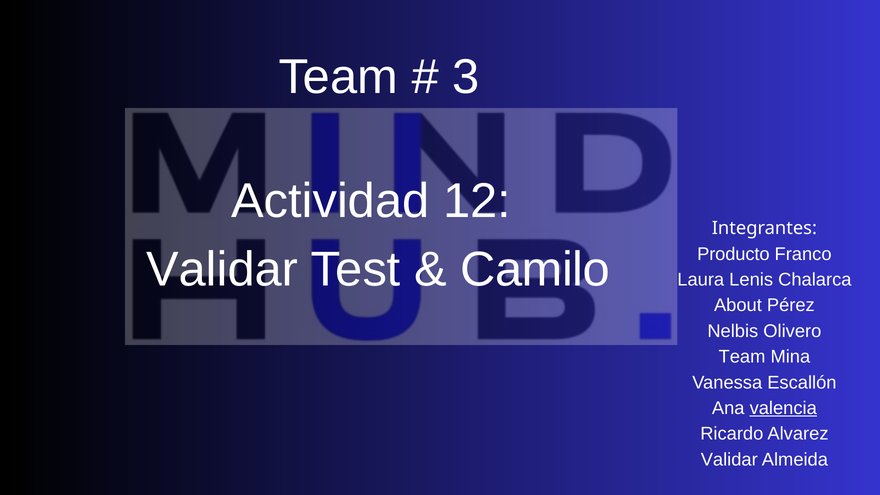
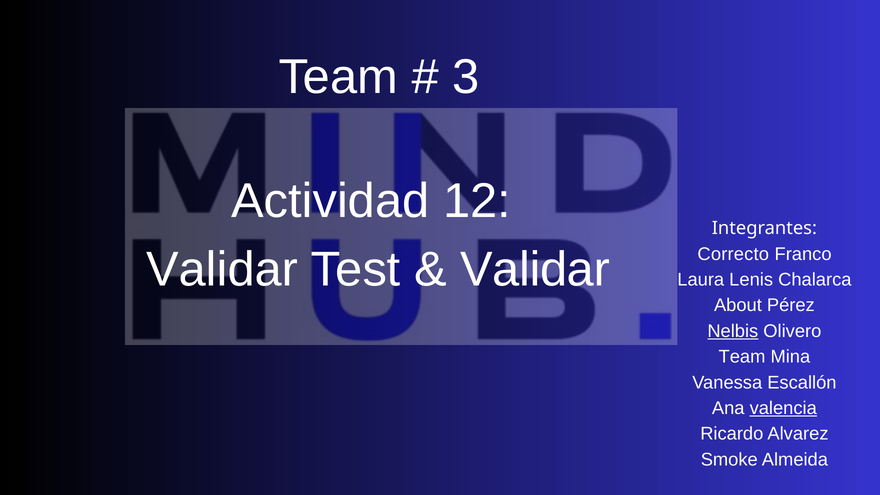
Producto: Producto -> Correcto
Camilo at (535, 269): Camilo -> Validar
Nelbis underline: none -> present
Validar at (729, 459): Validar -> Smoke
